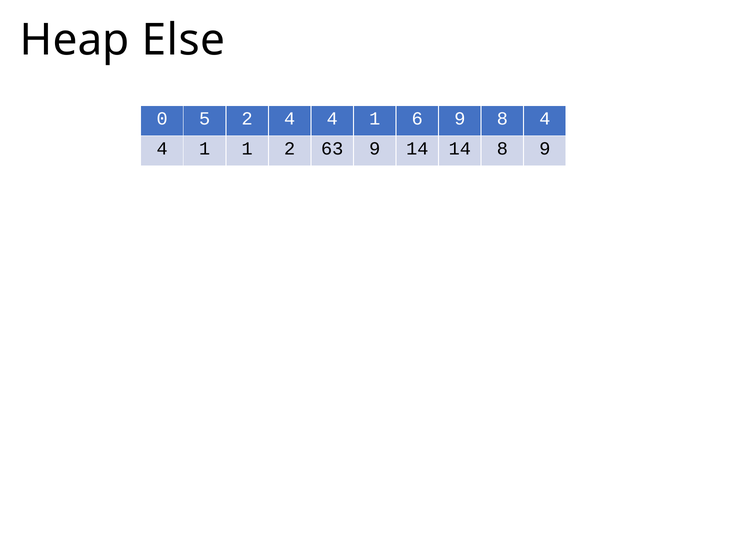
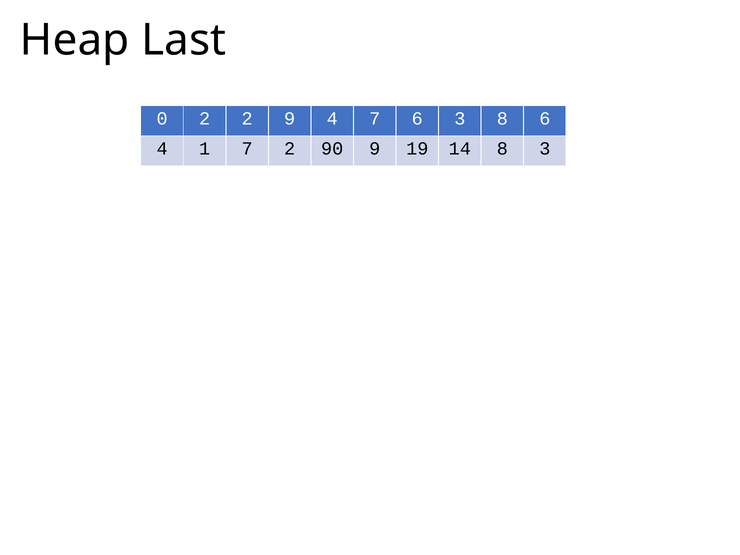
Else: Else -> Last
0 5: 5 -> 2
2 4: 4 -> 9
1 at (375, 119): 1 -> 7
6 9: 9 -> 3
8 4: 4 -> 6
1 1: 1 -> 7
63: 63 -> 90
9 14: 14 -> 19
8 9: 9 -> 3
